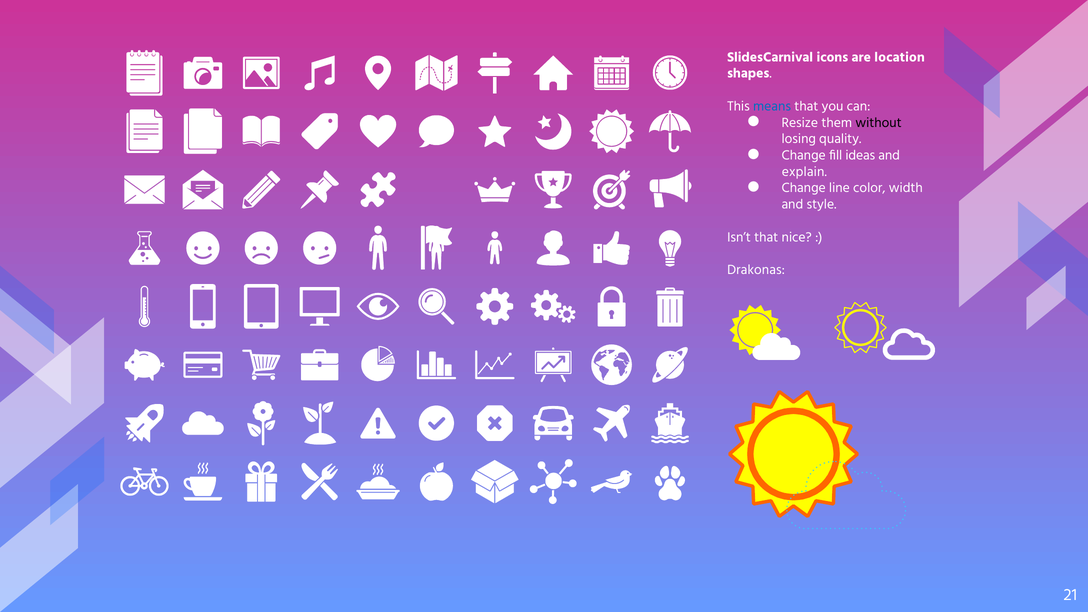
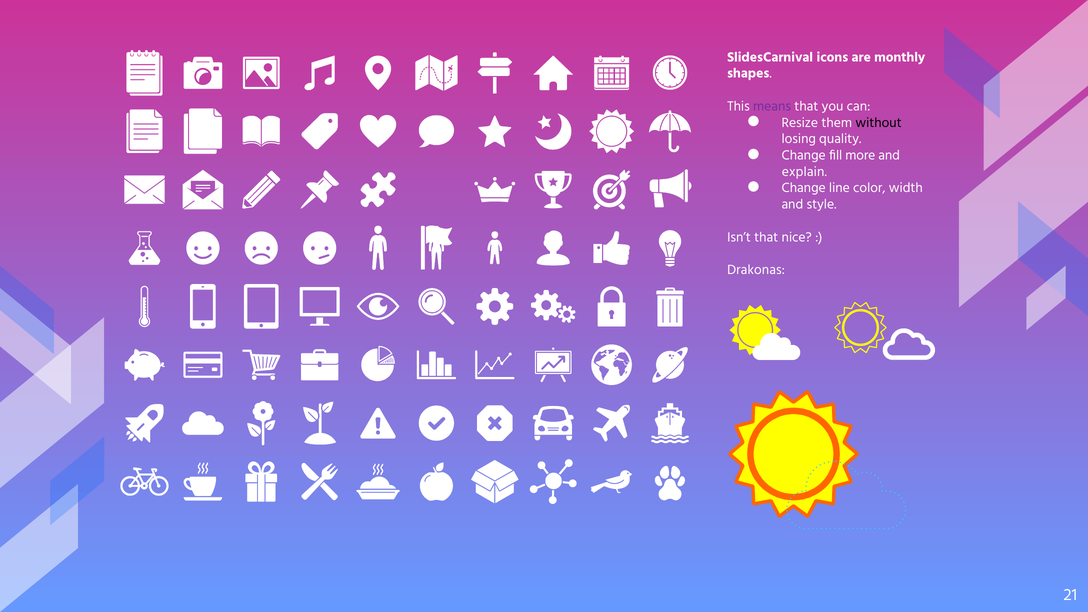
location: location -> monthly
means colour: blue -> purple
ideas: ideas -> more
